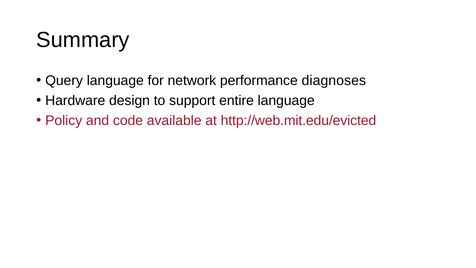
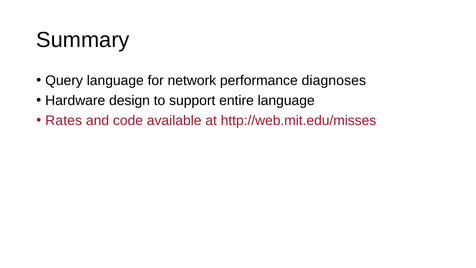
Policy: Policy -> Rates
http://web.mit.edu/evicted: http://web.mit.edu/evicted -> http://web.mit.edu/misses
